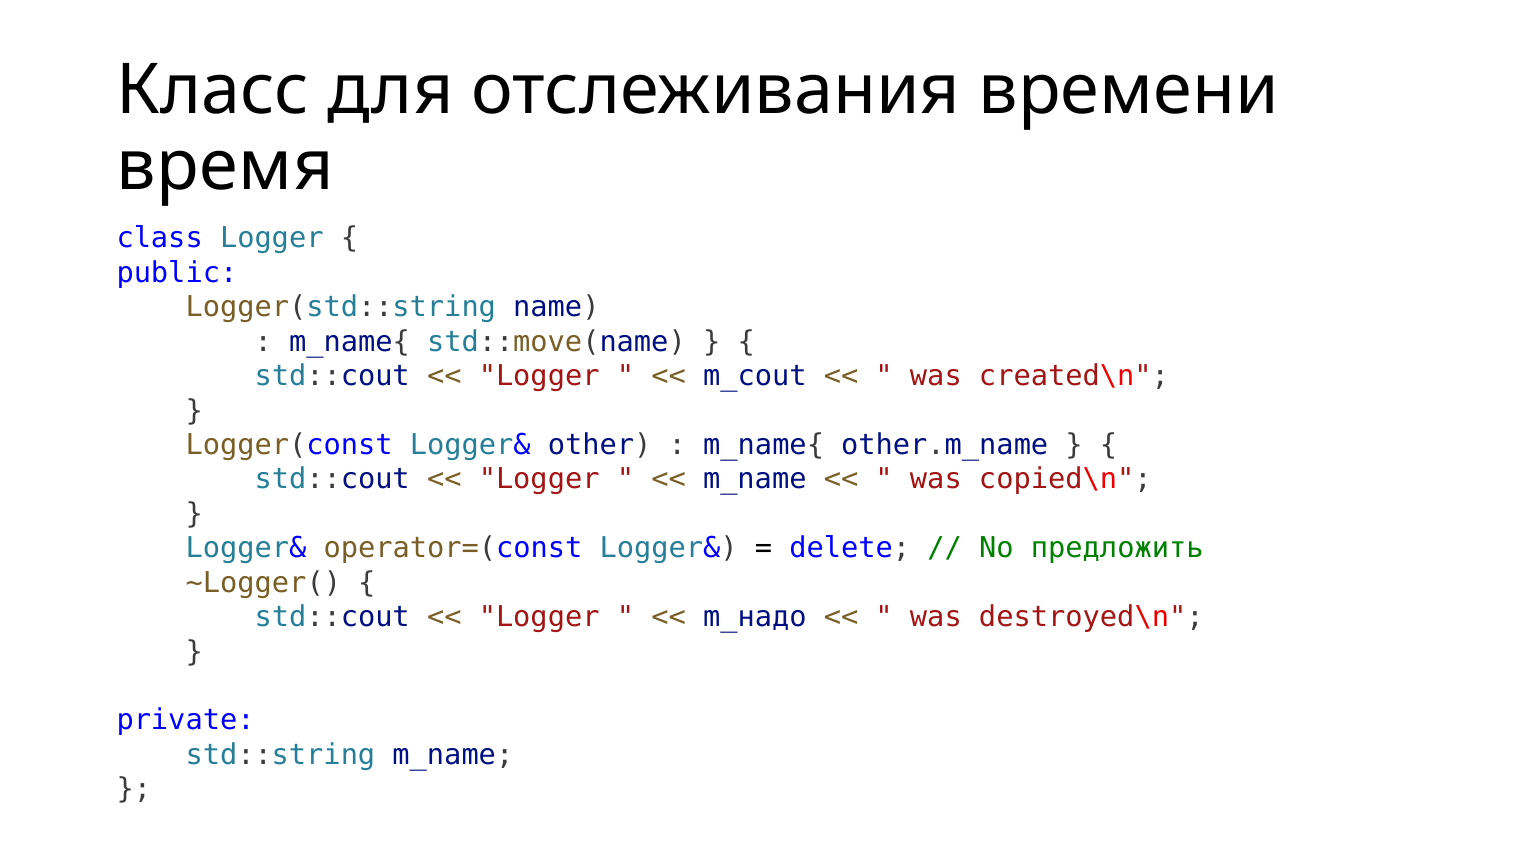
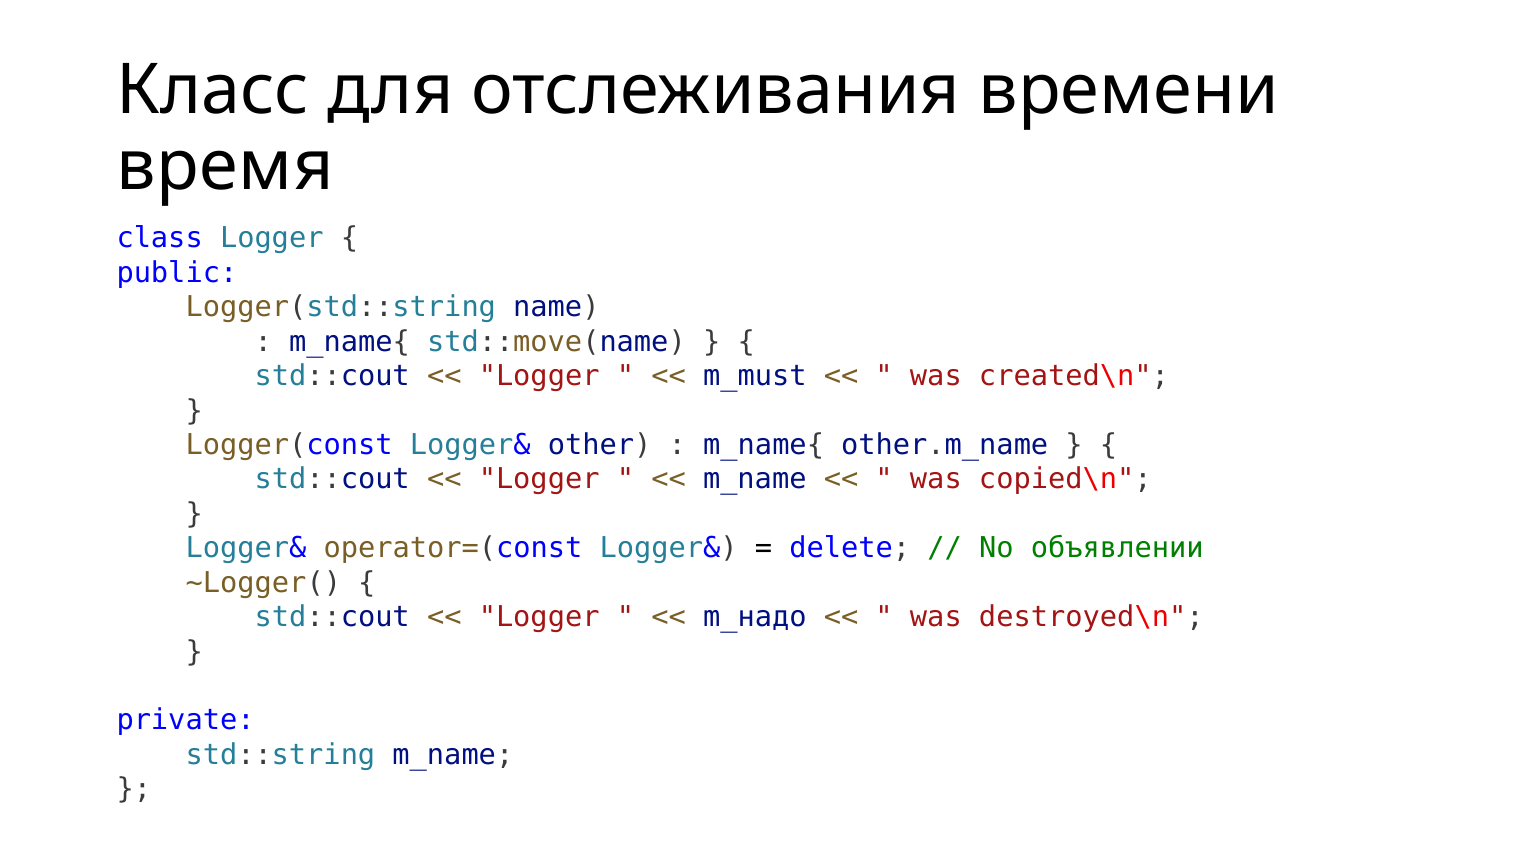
m_cout: m_cout -> m_must
предложить: предложить -> объявлении
